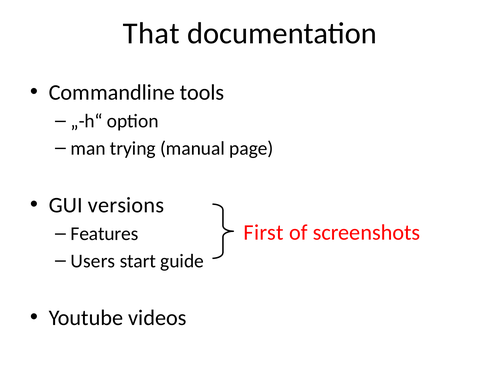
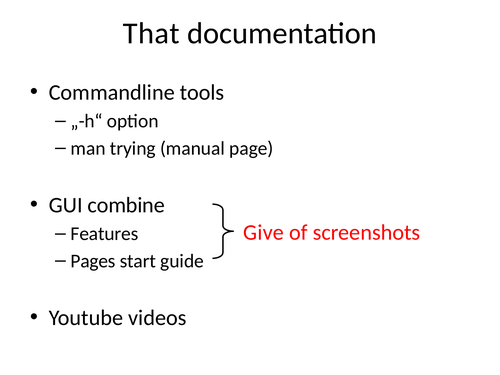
versions: versions -> combine
First: First -> Give
Users: Users -> Pages
